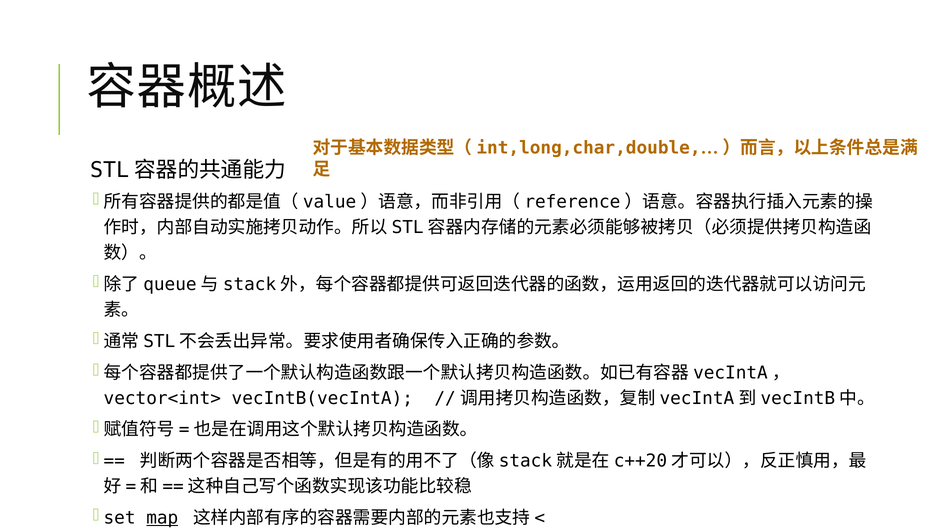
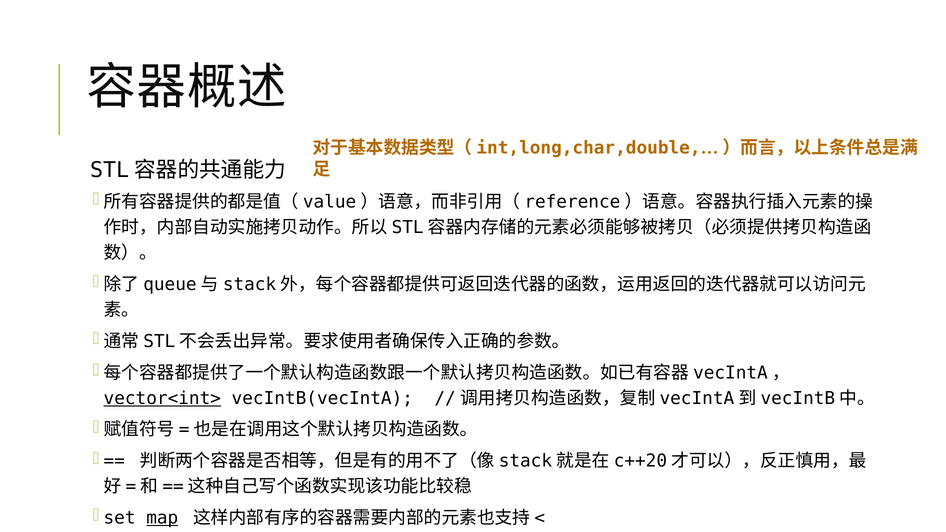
vector<int> underline: none -> present
